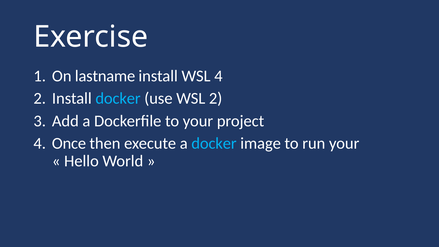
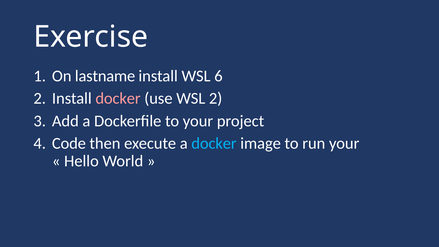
WSL 4: 4 -> 6
docker at (118, 99) colour: light blue -> pink
Once: Once -> Code
